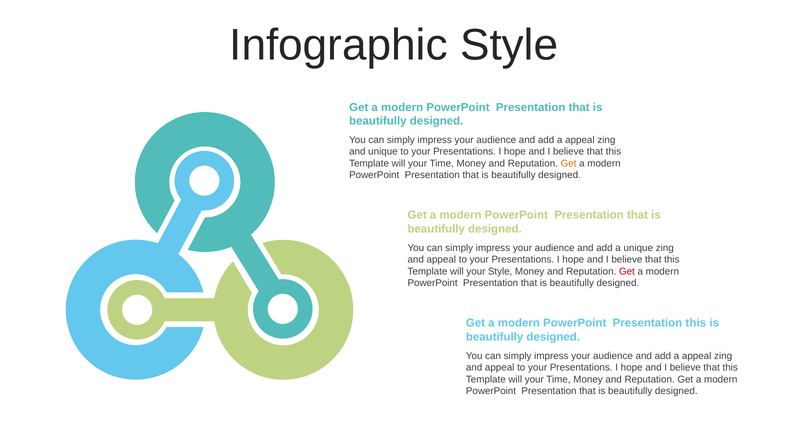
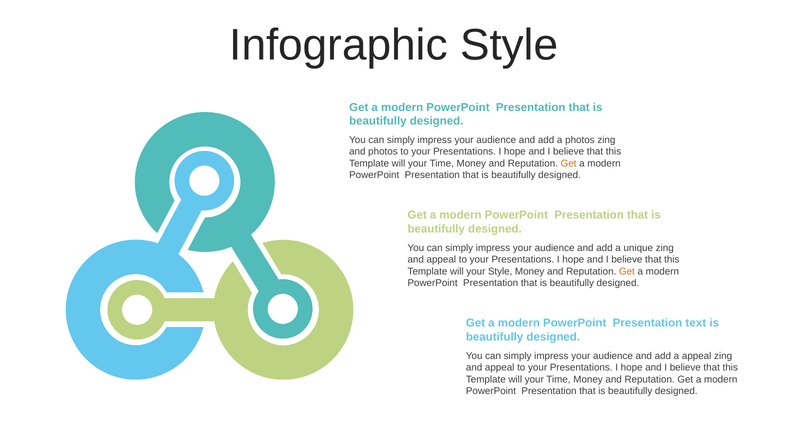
appeal at (580, 140): appeal -> photos
and unique: unique -> photos
Get at (627, 271) colour: red -> orange
Presentation this: this -> text
